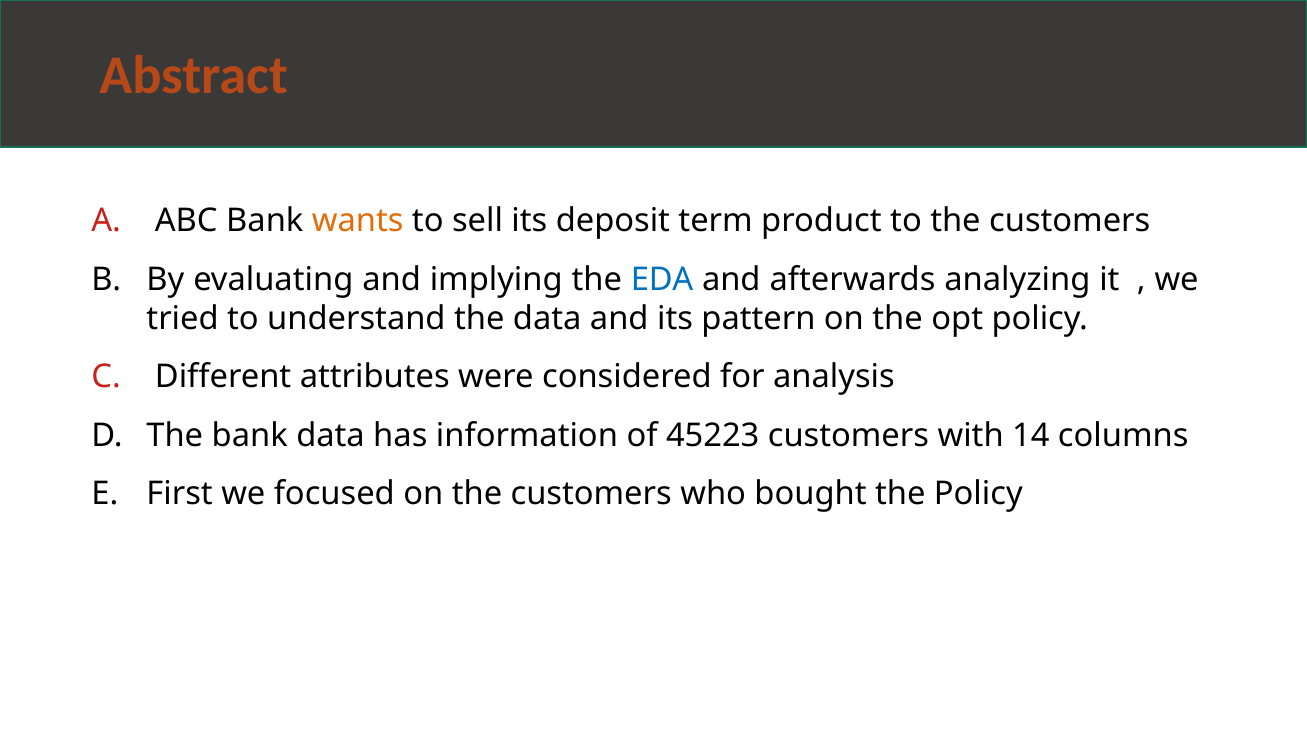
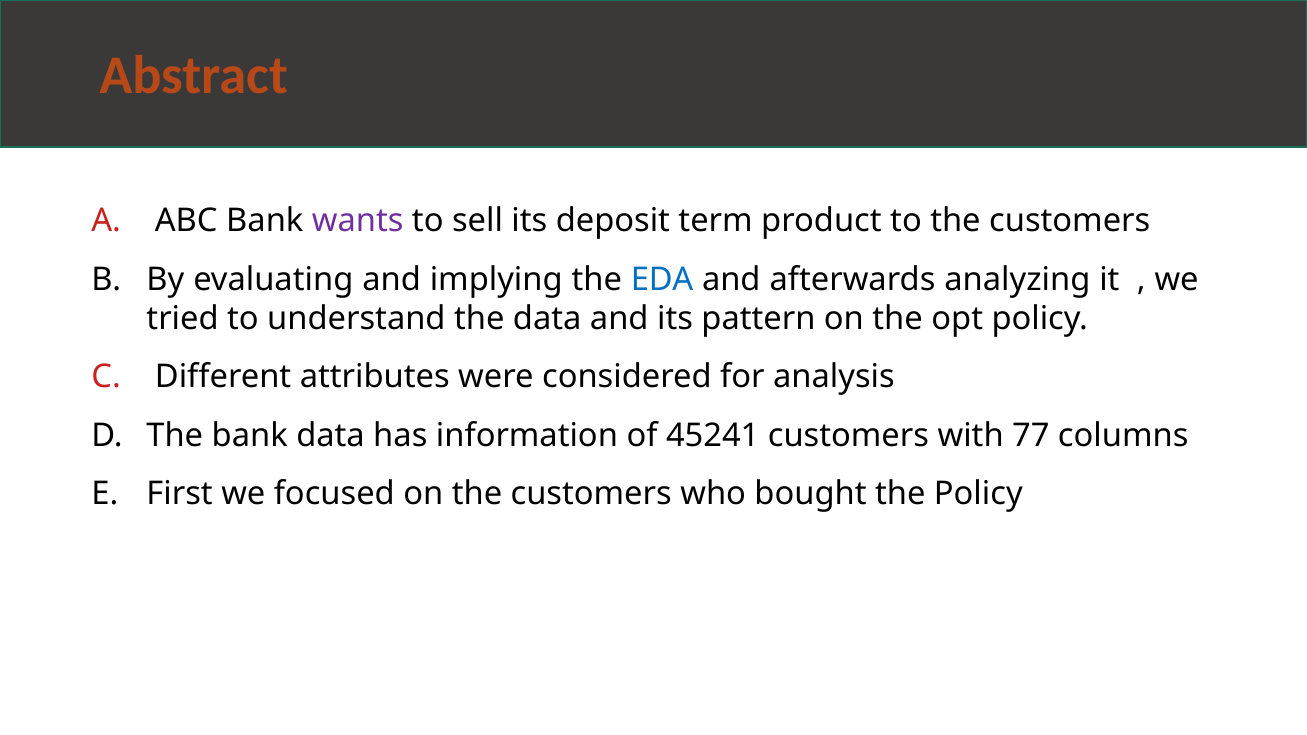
wants colour: orange -> purple
45223: 45223 -> 45241
14: 14 -> 77
